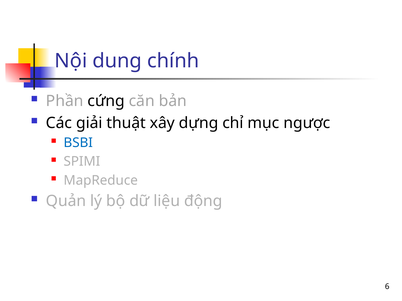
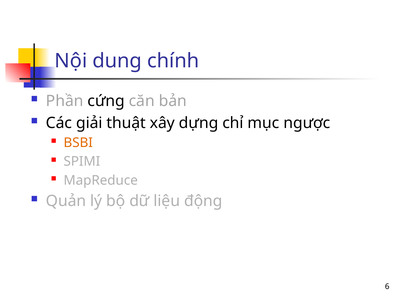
BSBI colour: blue -> orange
